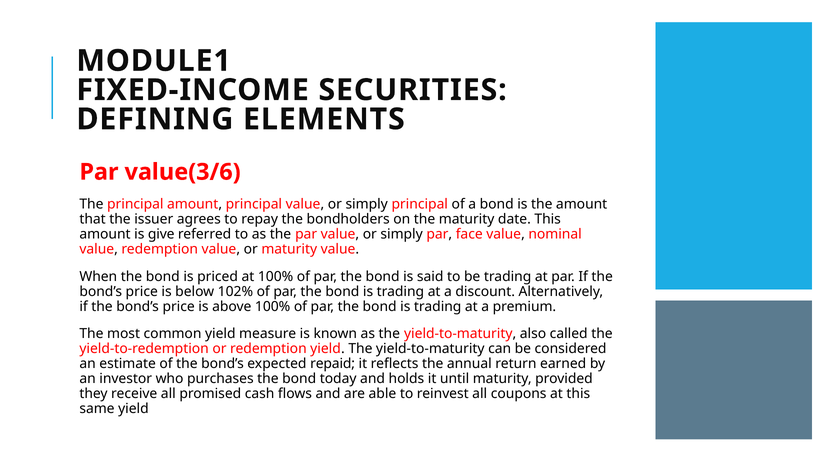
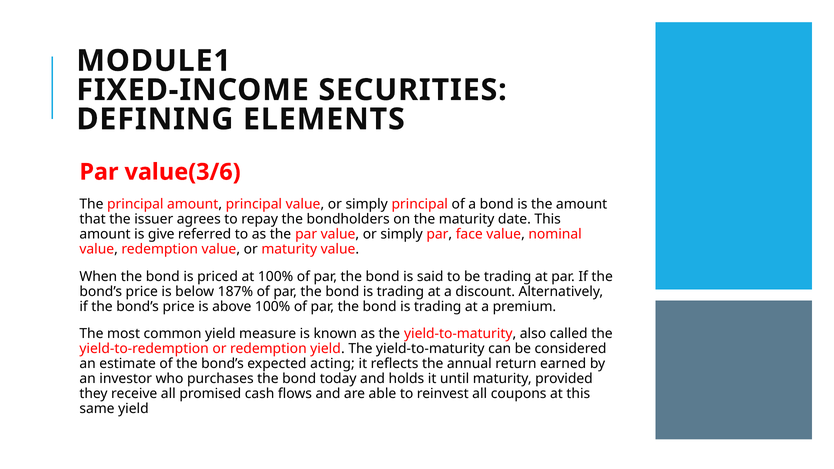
102%: 102% -> 187%
repaid: repaid -> acting
